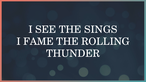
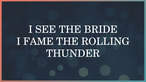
SINGS: SINGS -> BRIDE
